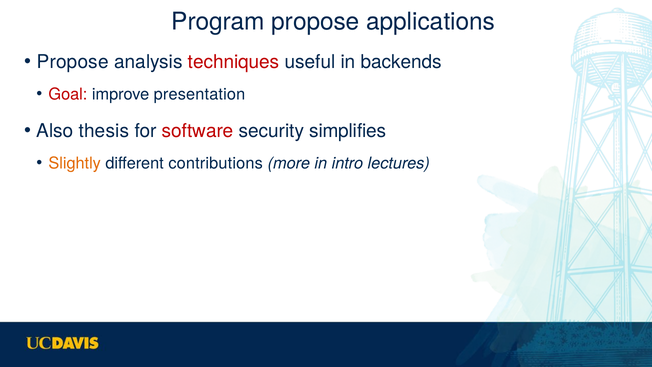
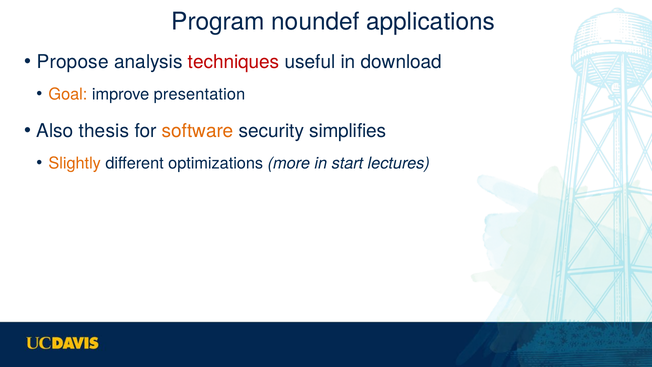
Program propose: propose -> noundef
backends: backends -> download
Goal colour: red -> orange
software colour: red -> orange
contributions: contributions -> optimizations
intro: intro -> start
